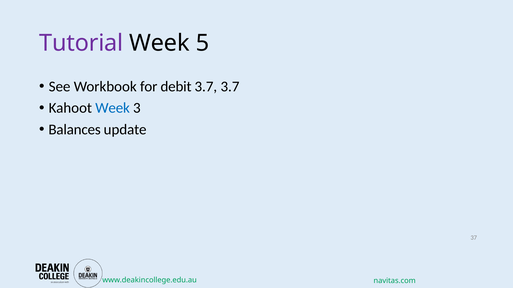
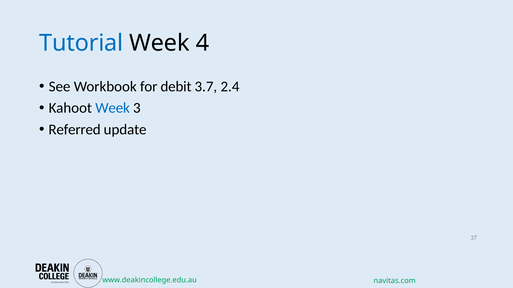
Tutorial colour: purple -> blue
5: 5 -> 4
3.7 3.7: 3.7 -> 2.4
Balances: Balances -> Referred
